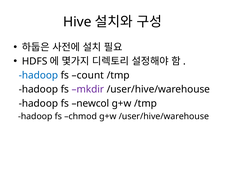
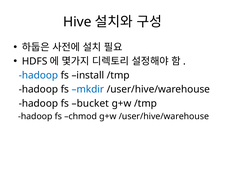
count: count -> install
mkdir colour: purple -> blue
newcol: newcol -> bucket
